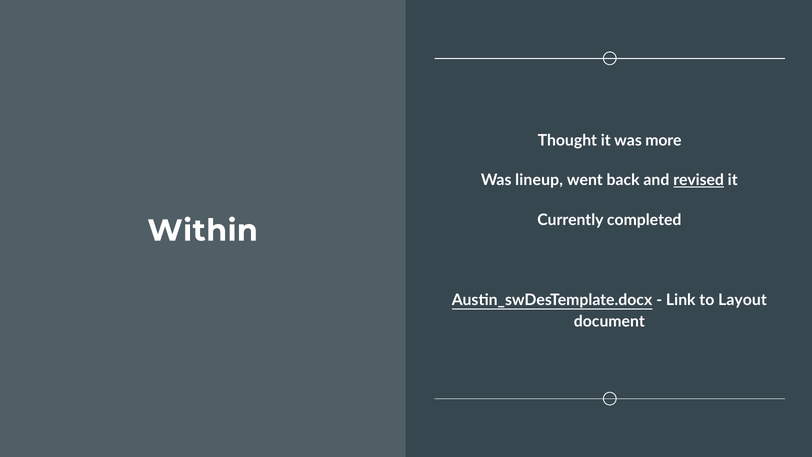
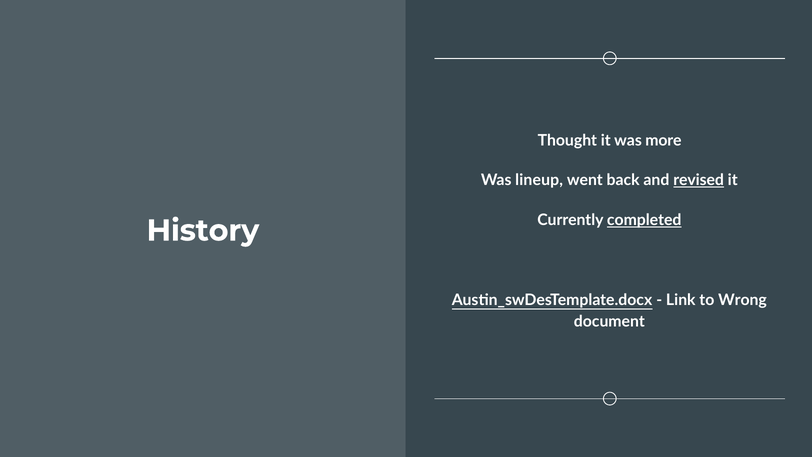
completed underline: none -> present
Within: Within -> History
Layout: Layout -> Wrong
